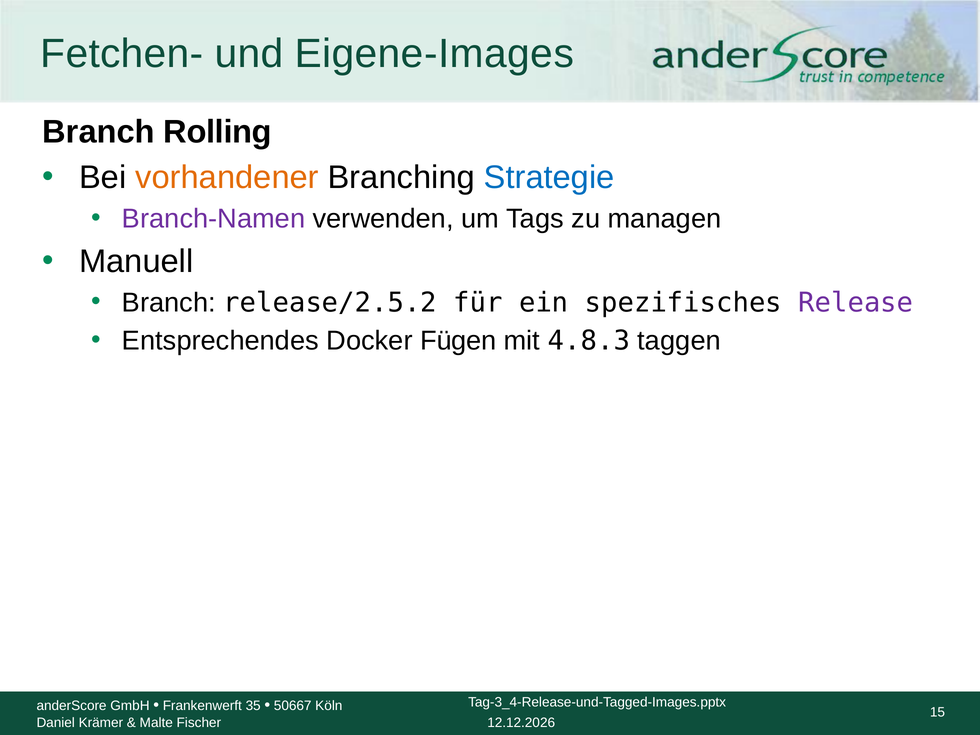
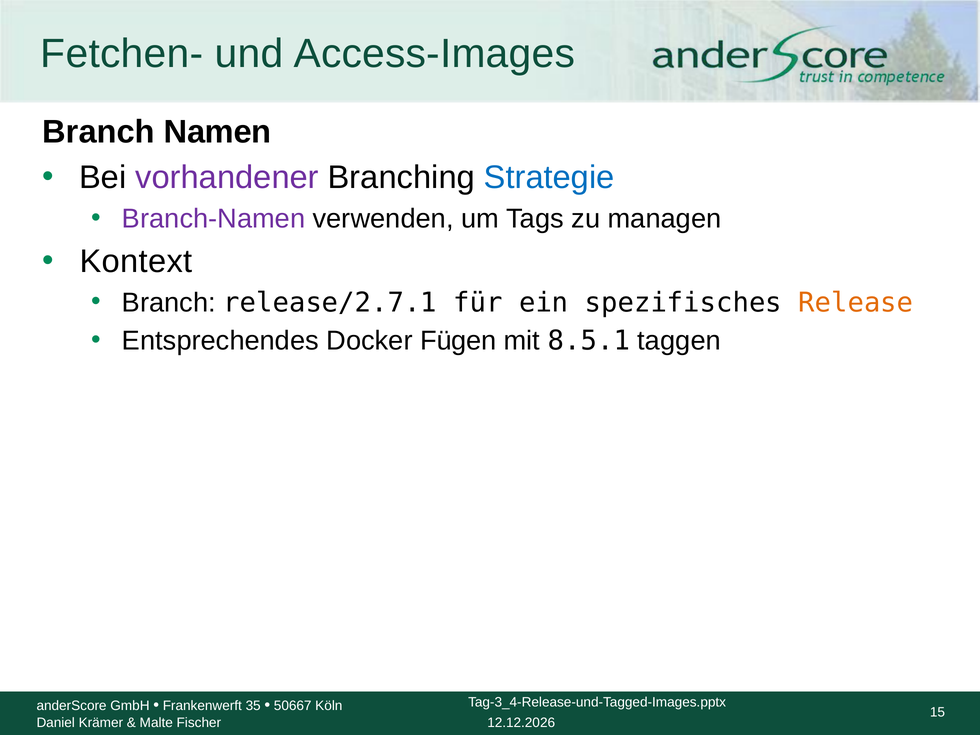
Eigene-Images: Eigene-Images -> Access-Images
Rolling: Rolling -> Namen
vorhandener colour: orange -> purple
Manuell: Manuell -> Kontext
release/2.5.2: release/2.5.2 -> release/2.7.1
Release colour: purple -> orange
4.8.3: 4.8.3 -> 8.5.1
